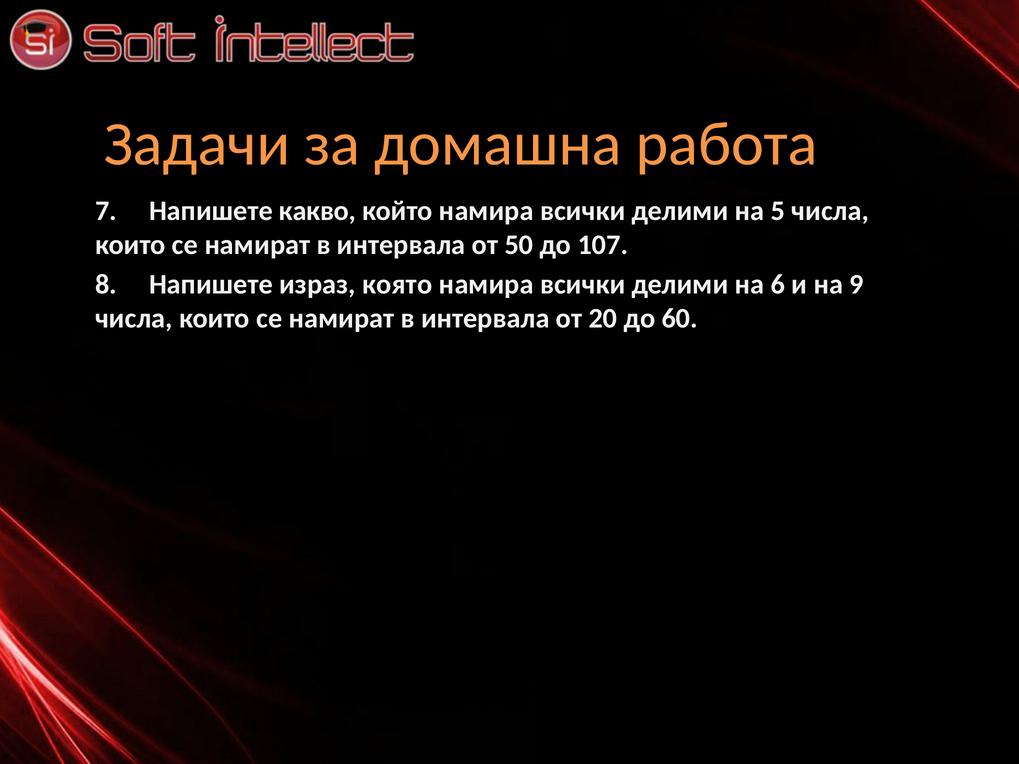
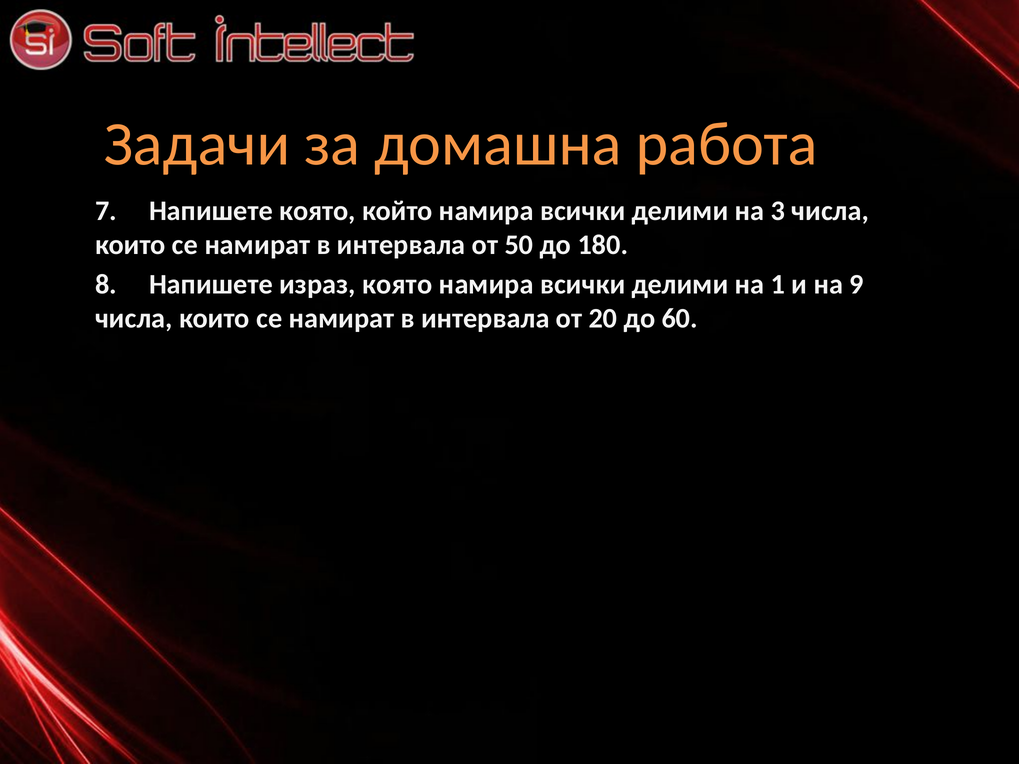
Напишете какво: какво -> която
5: 5 -> 3
107: 107 -> 180
6: 6 -> 1
